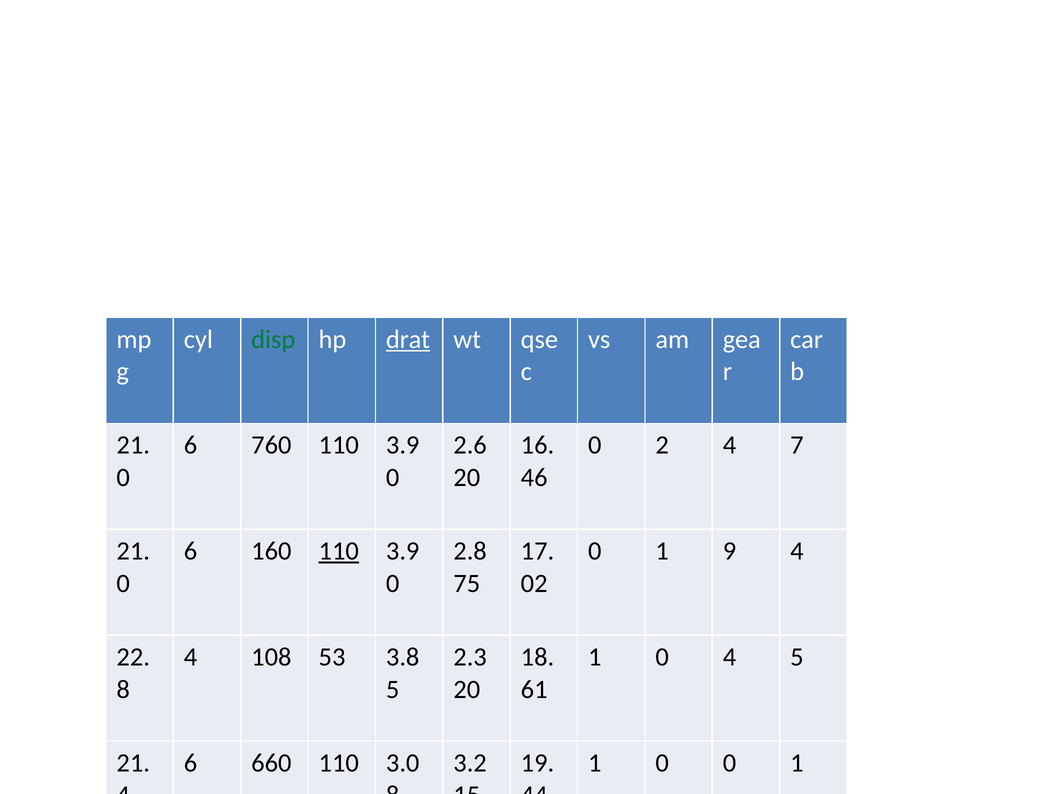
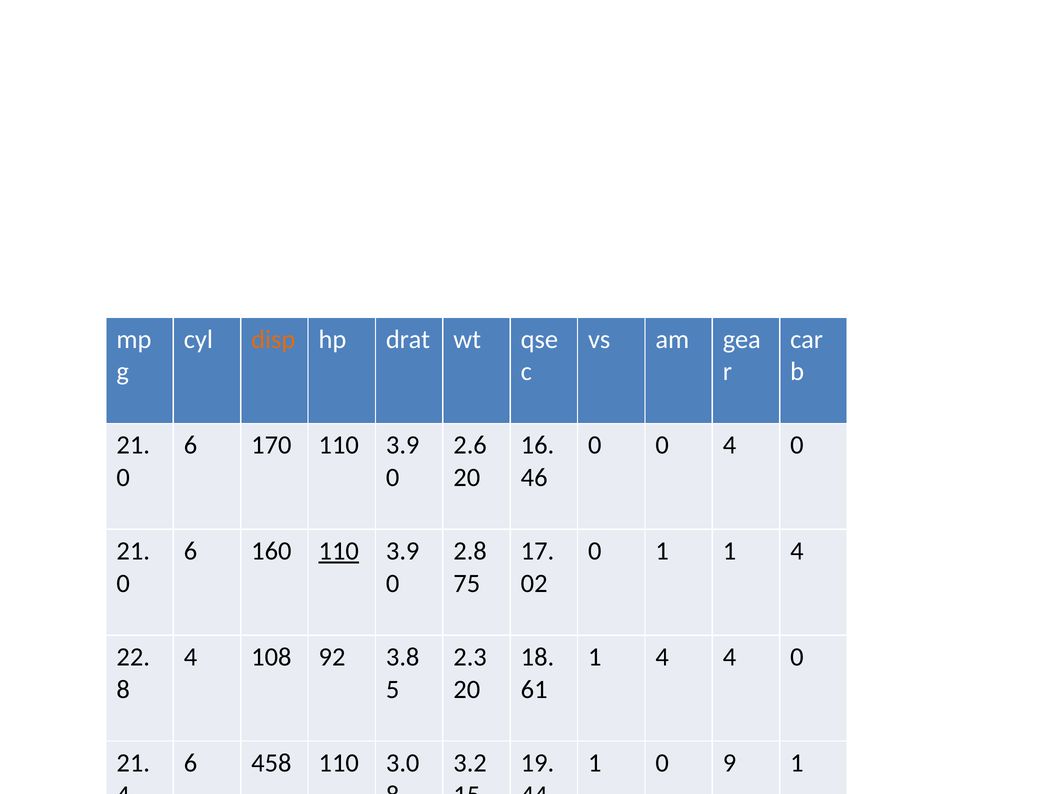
disp colour: green -> orange
drat underline: present -> none
760: 760 -> 170
2 at (662, 445): 2 -> 0
7 at (797, 445): 7 -> 0
1 9: 9 -> 1
53: 53 -> 92
0 at (662, 657): 0 -> 4
5 at (797, 657): 5 -> 0
660: 660 -> 458
1 0 0: 0 -> 9
